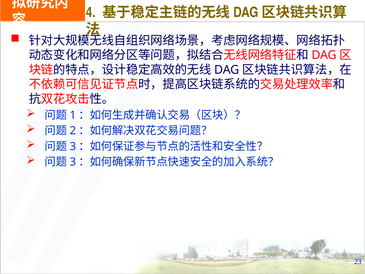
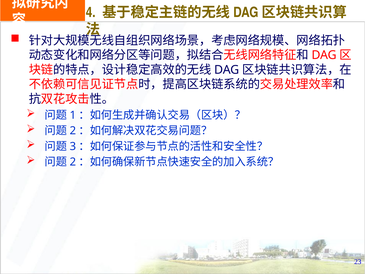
3 at (73, 162): 3 -> 2
